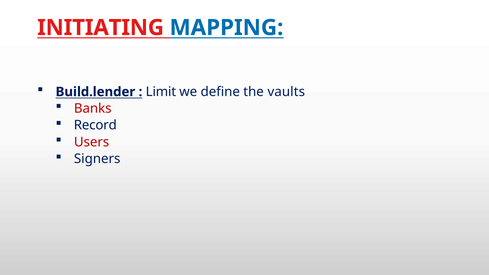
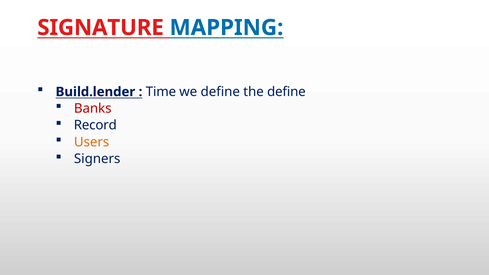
INITIATING: INITIATING -> SIGNATURE
Limit: Limit -> Time
the vaults: vaults -> define
Users colour: red -> orange
